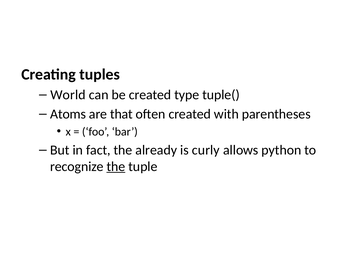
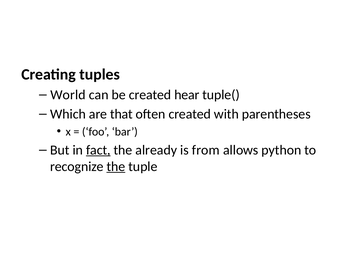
type: type -> hear
Atoms: Atoms -> Which
fact underline: none -> present
curly: curly -> from
